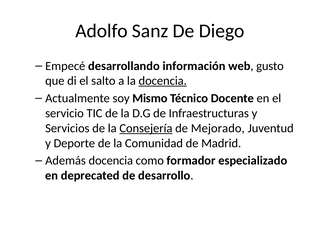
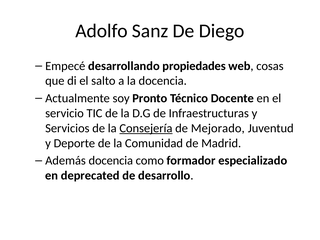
información: información -> propiedades
gusto: gusto -> cosas
docencia at (163, 81) underline: present -> none
Mismo: Mismo -> Pronto
